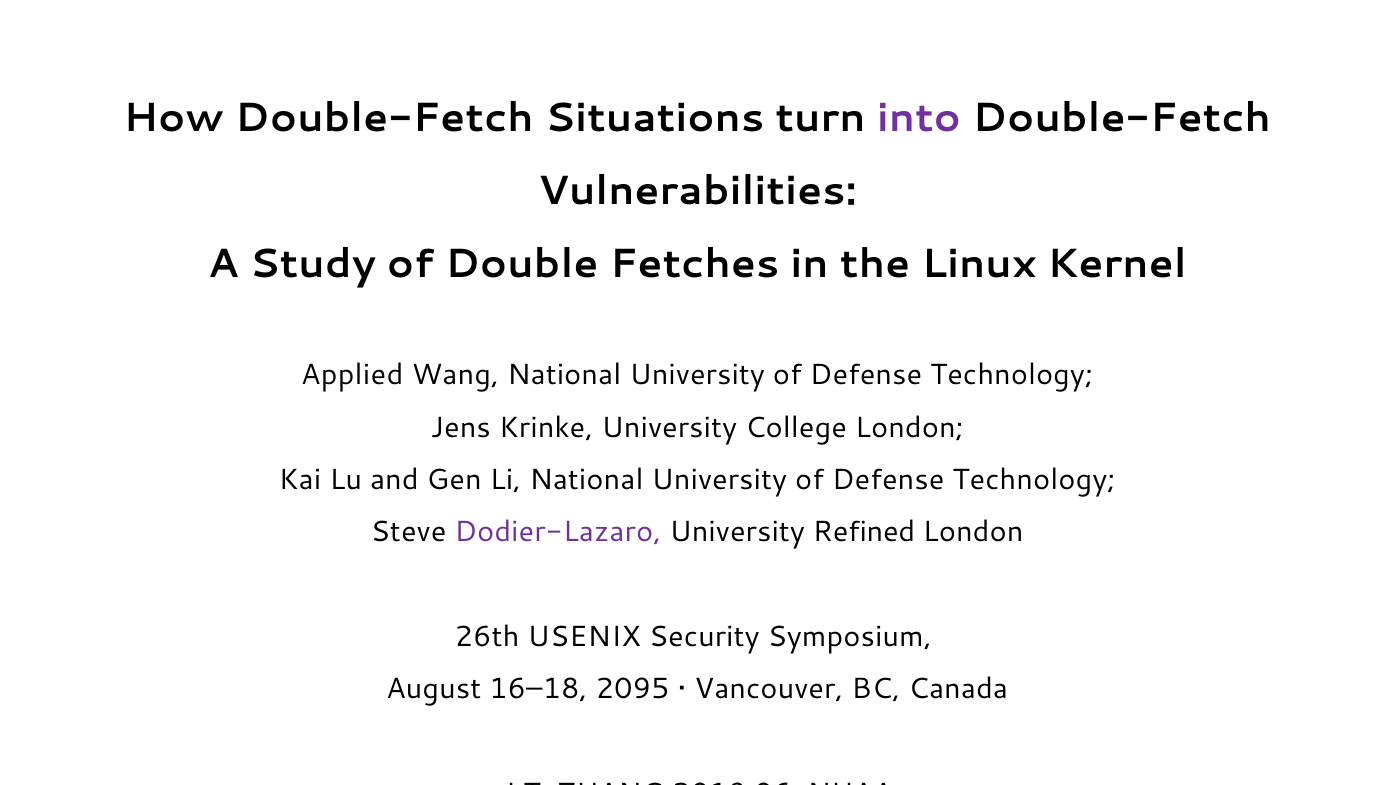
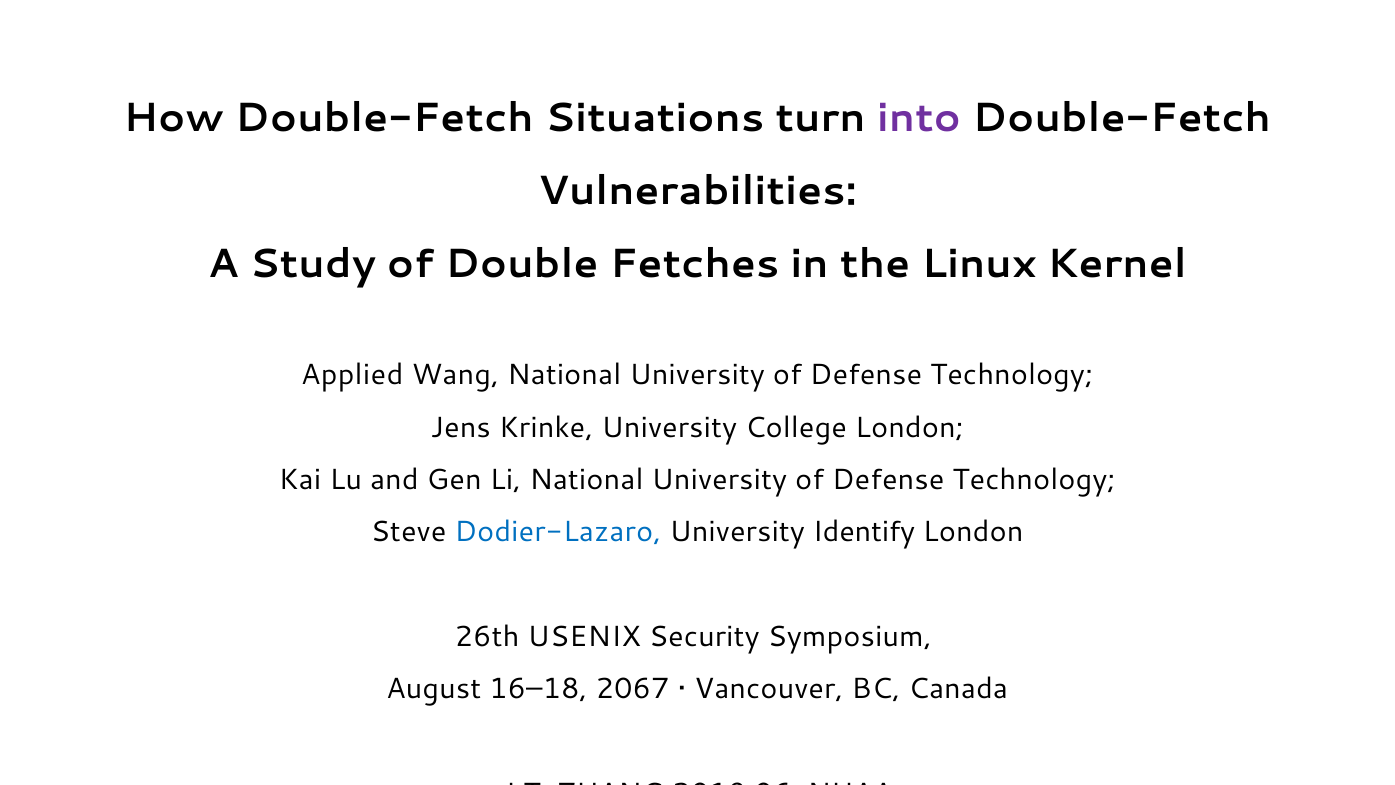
Dodier-Lazaro colour: purple -> blue
Refined: Refined -> Identify
2095: 2095 -> 2067
